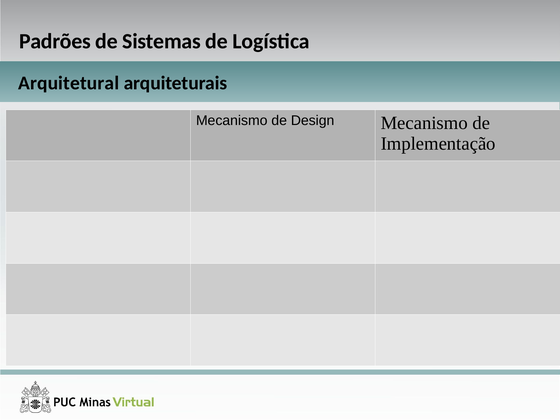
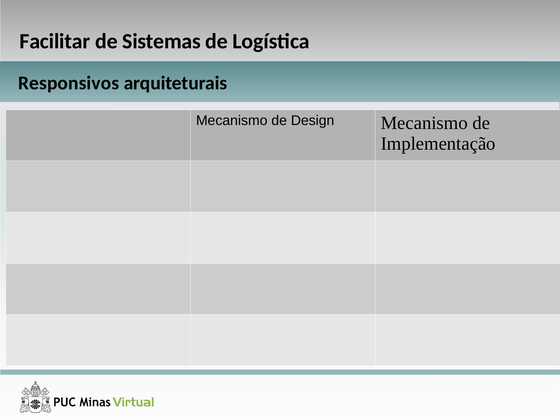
Padrões: Padrões -> Facilitar
Arquitetural: Arquitetural -> Responsivos
